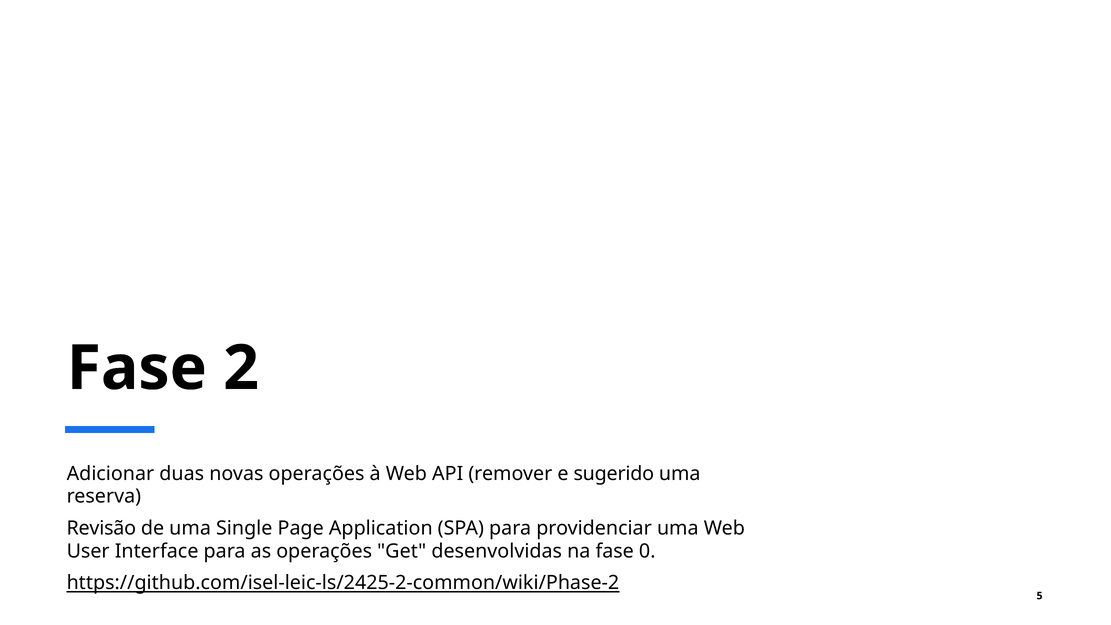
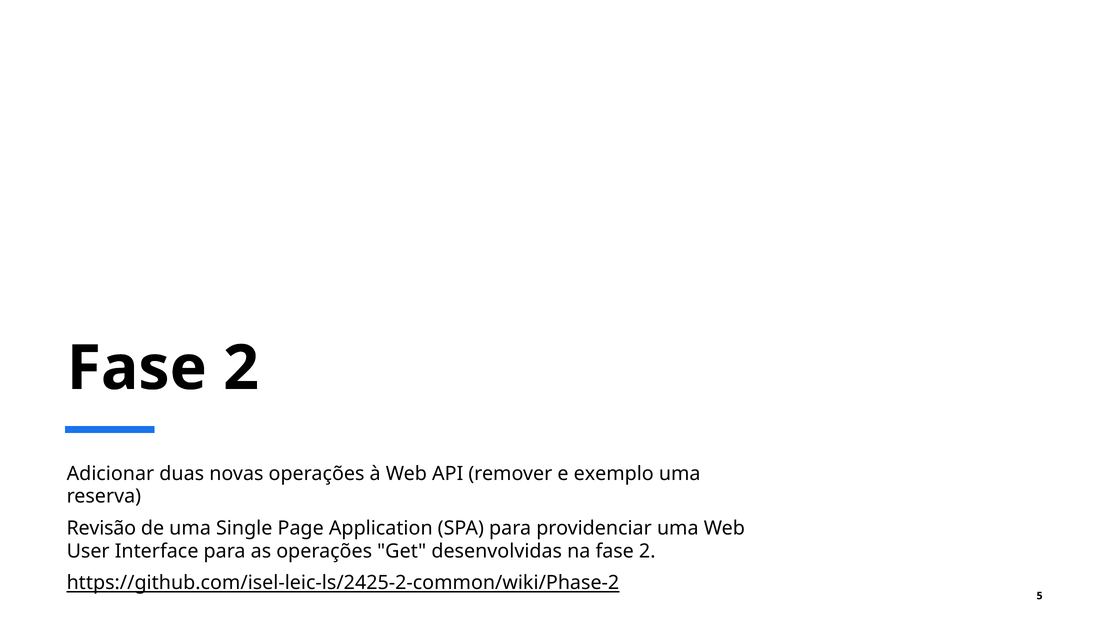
sugerido: sugerido -> exemplo
na fase 0: 0 -> 2
